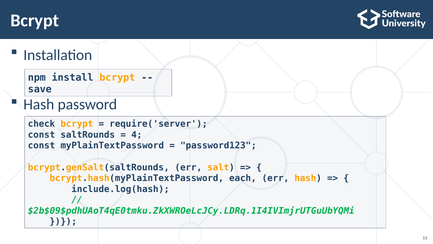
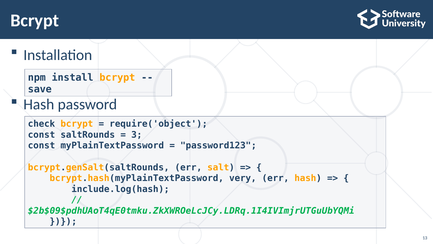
require('server: require('server -> require('object
4: 4 -> 3
each: each -> very
